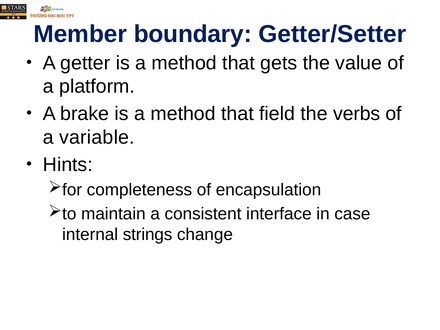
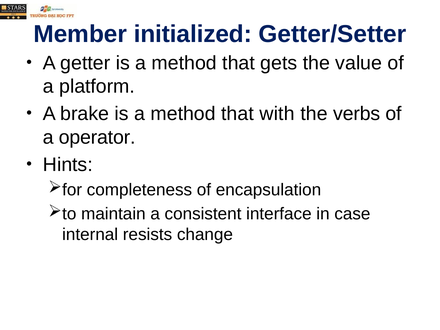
boundary: boundary -> initialized
field: field -> with
variable: variable -> operator
strings: strings -> resists
